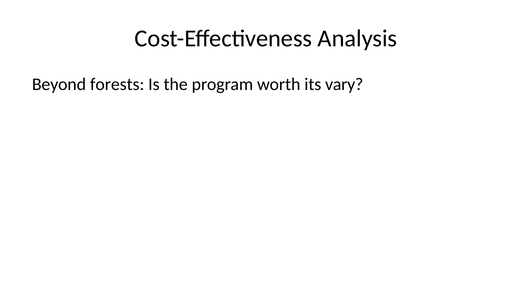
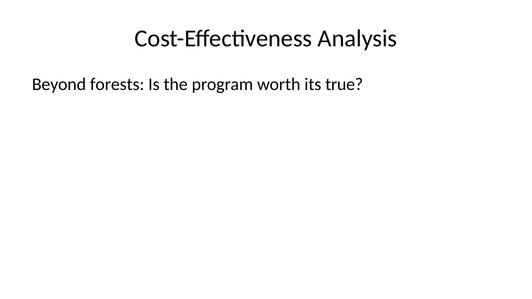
vary: vary -> true
